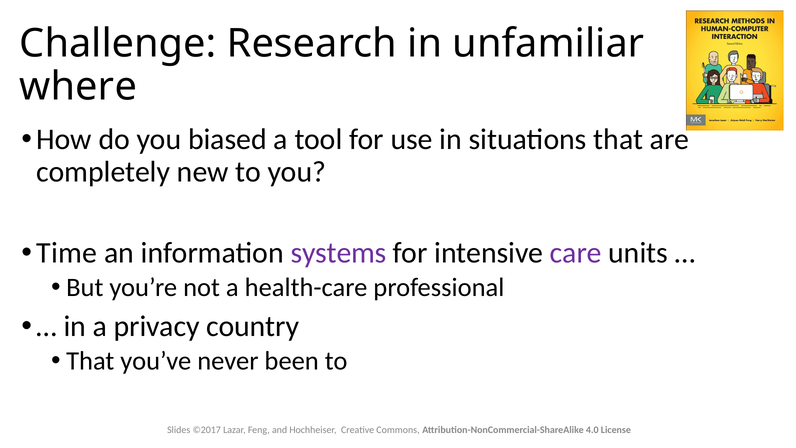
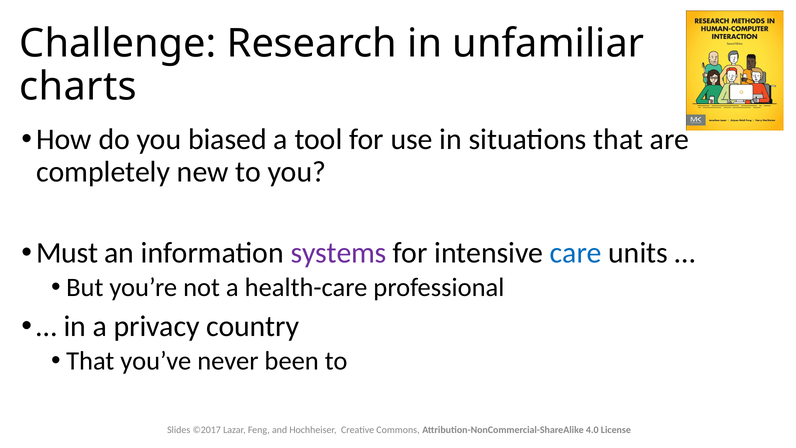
where: where -> charts
Time: Time -> Must
care colour: purple -> blue
